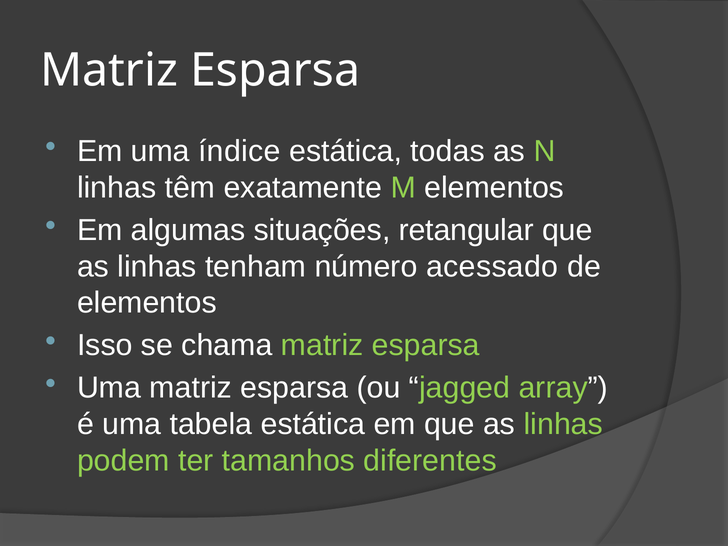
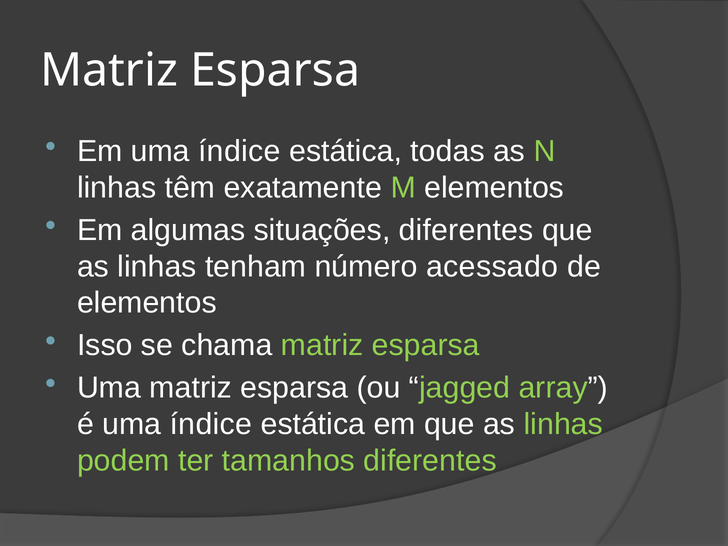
situações retangular: retangular -> diferentes
é uma tabela: tabela -> índice
